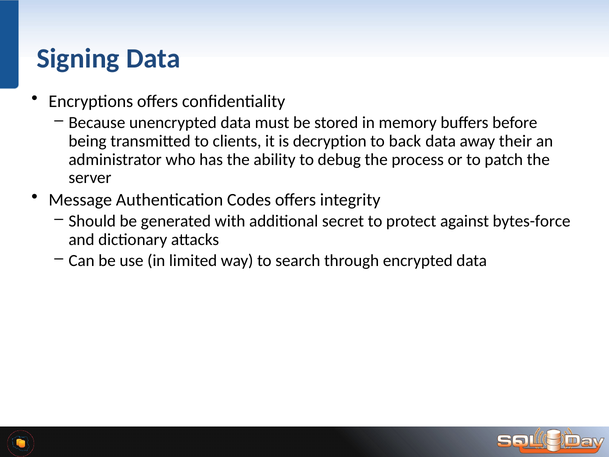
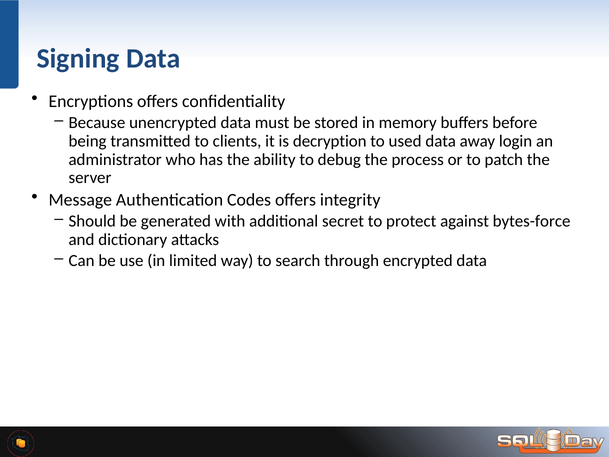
back: back -> used
their: their -> login
